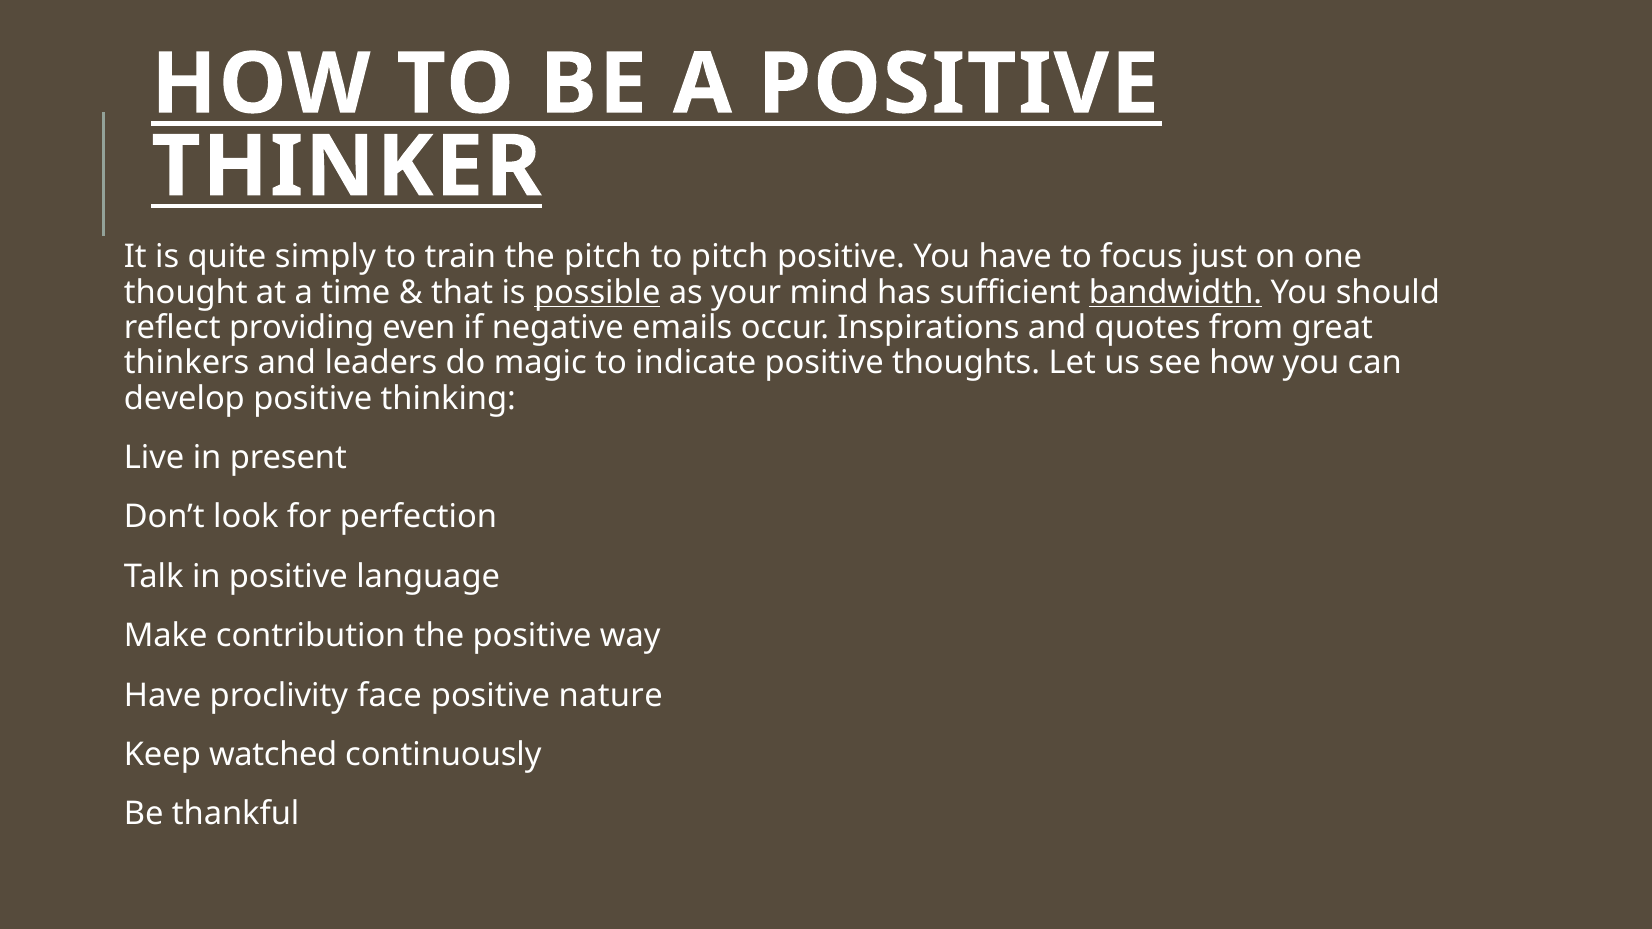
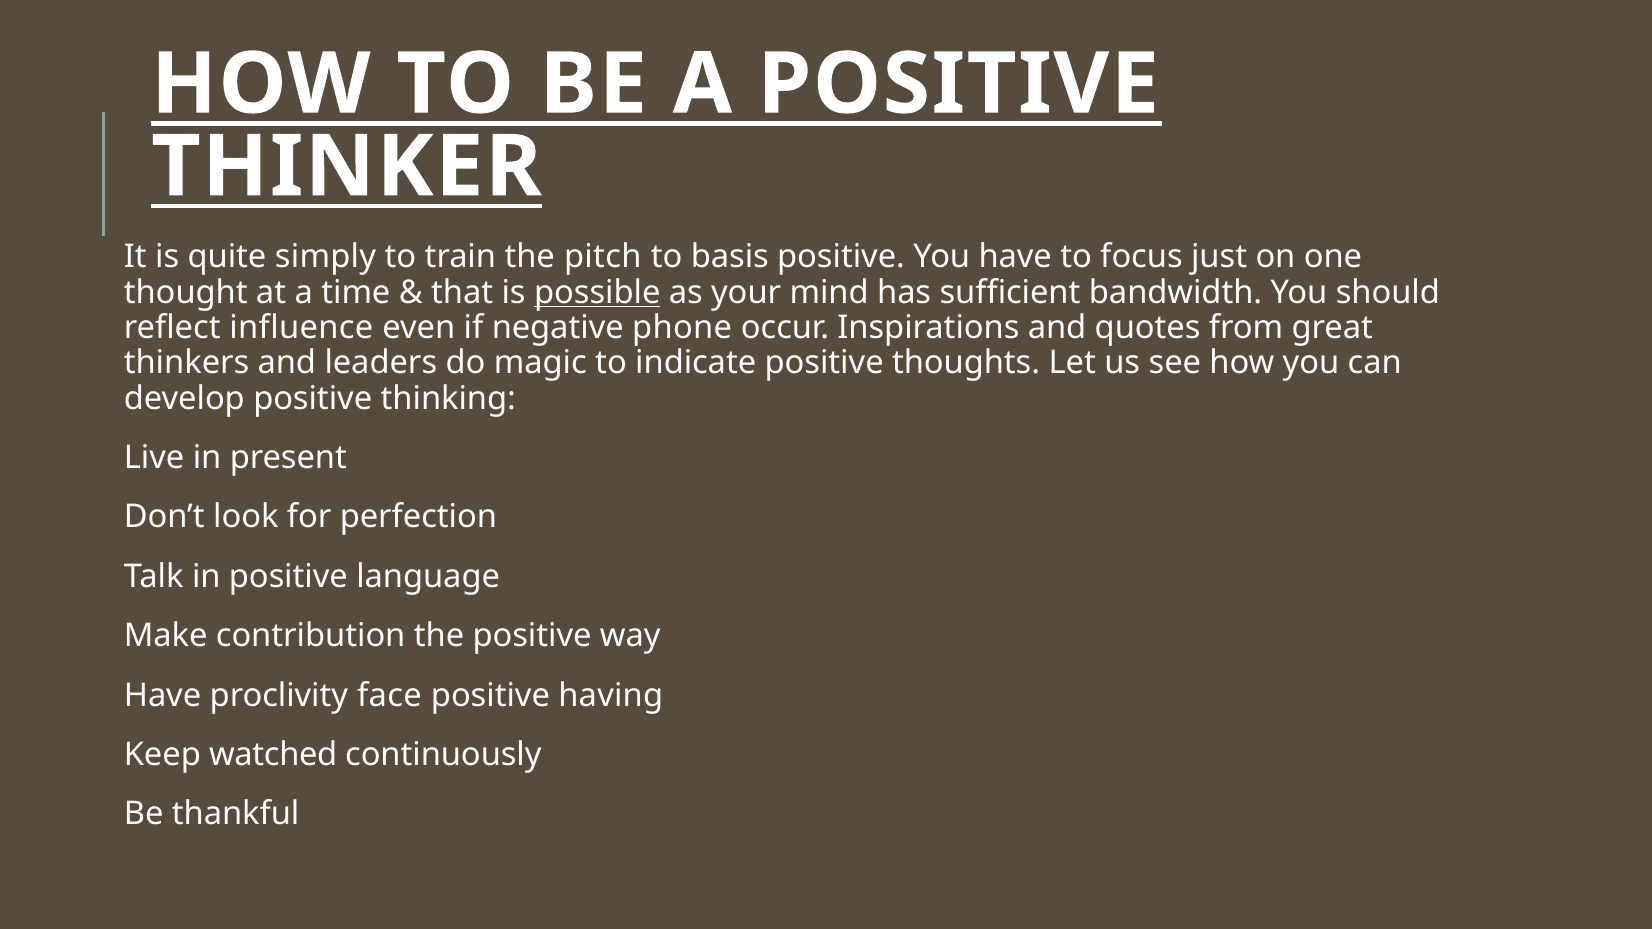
to pitch: pitch -> basis
bandwidth underline: present -> none
providing: providing -> influence
emails: emails -> phone
nature: nature -> having
